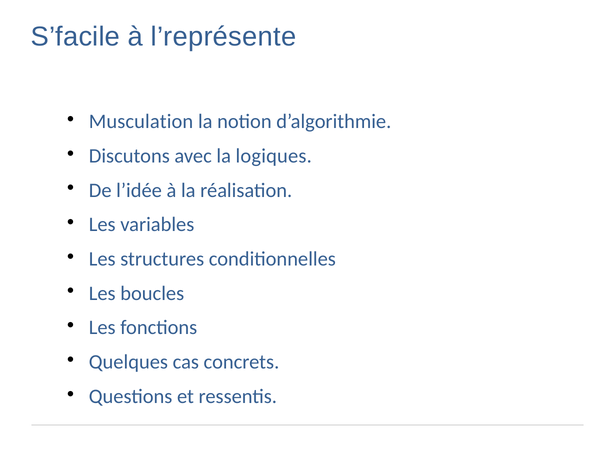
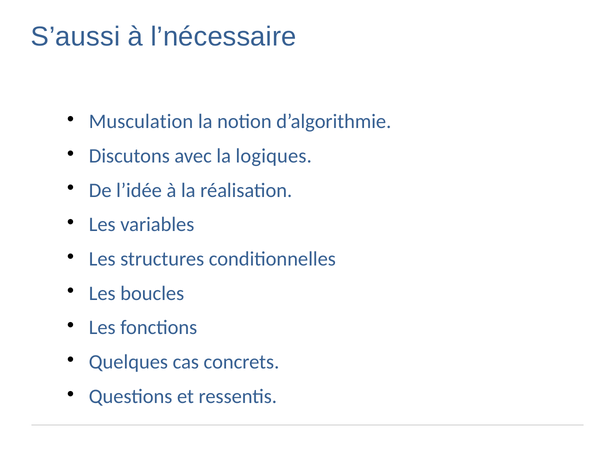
S’facile: S’facile -> S’aussi
l’représente: l’représente -> l’nécessaire
